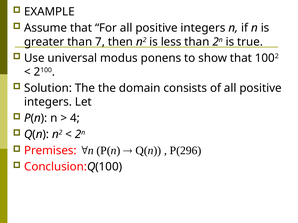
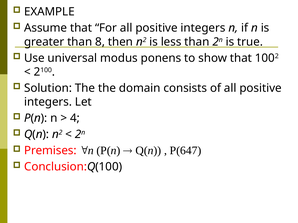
7: 7 -> 8
P(296: P(296 -> P(647
